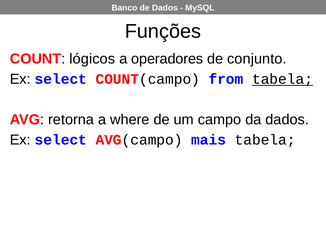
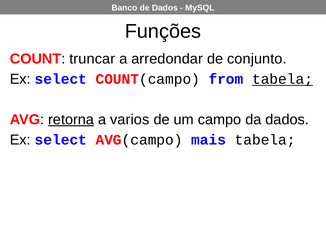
lógicos: lógicos -> truncar
operadores: operadores -> arredondar
retorna underline: none -> present
where: where -> varios
